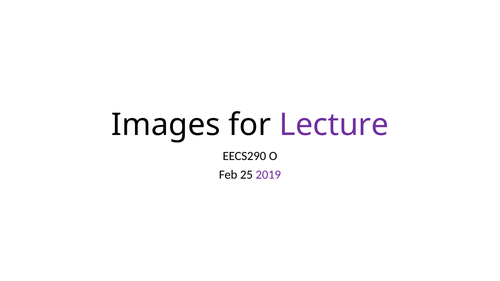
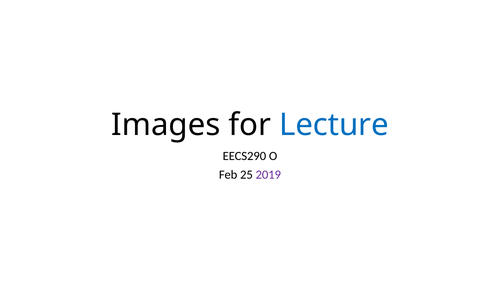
Lecture colour: purple -> blue
